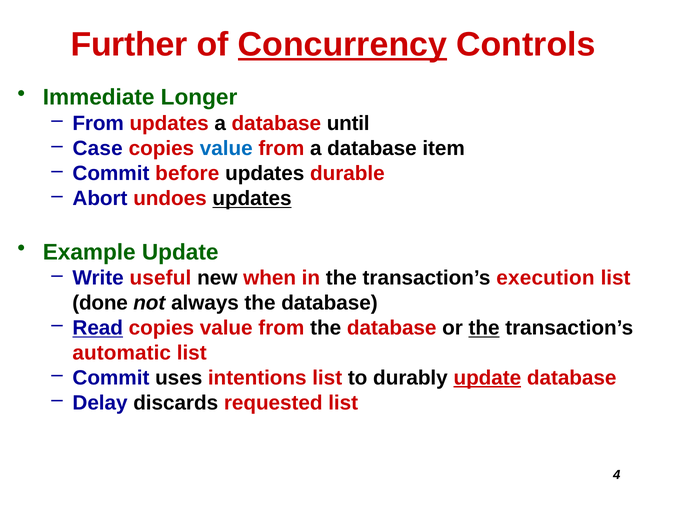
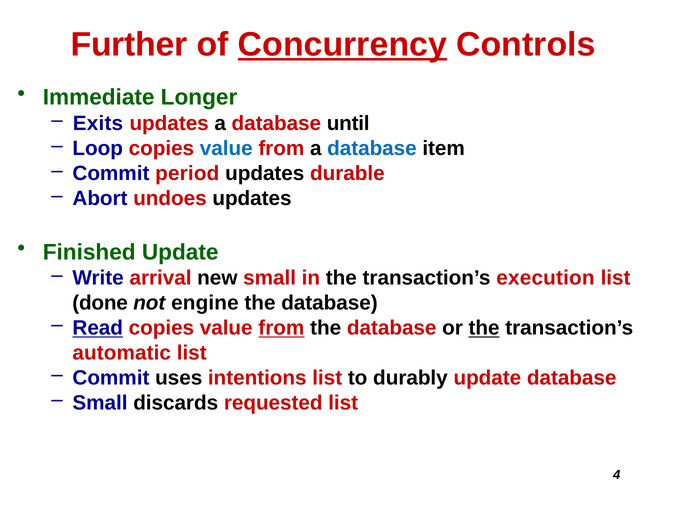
From at (98, 124): From -> Exits
Case: Case -> Loop
database at (372, 149) colour: black -> blue
before: before -> period
updates at (252, 199) underline: present -> none
Example: Example -> Finished
useful: useful -> arrival
new when: when -> small
always: always -> engine
from at (281, 328) underline: none -> present
update at (487, 378) underline: present -> none
Delay at (100, 403): Delay -> Small
